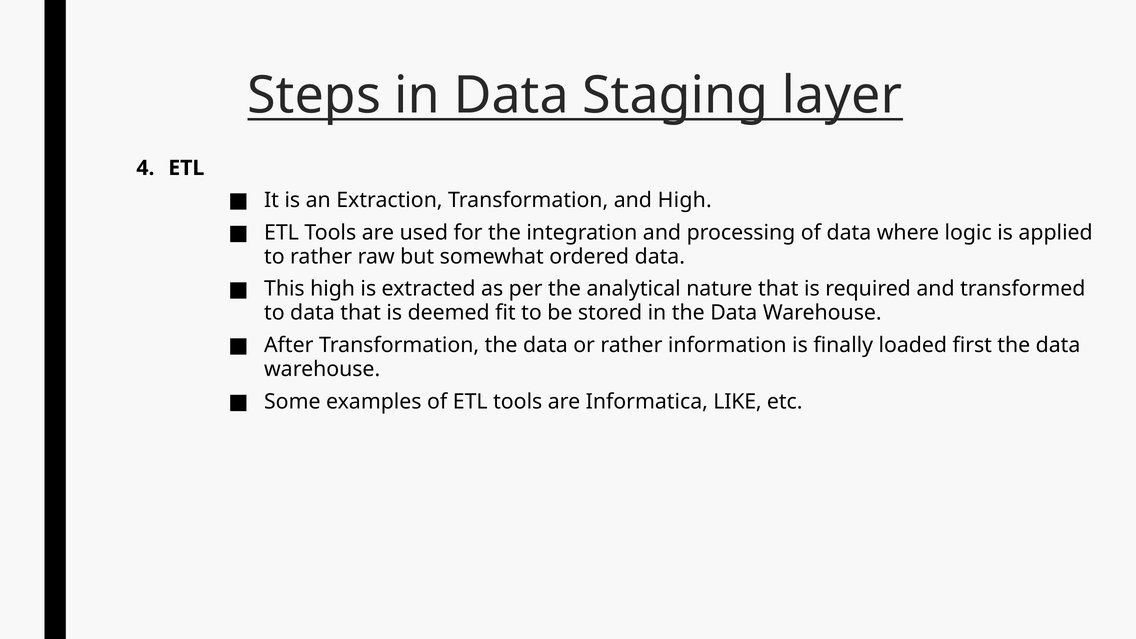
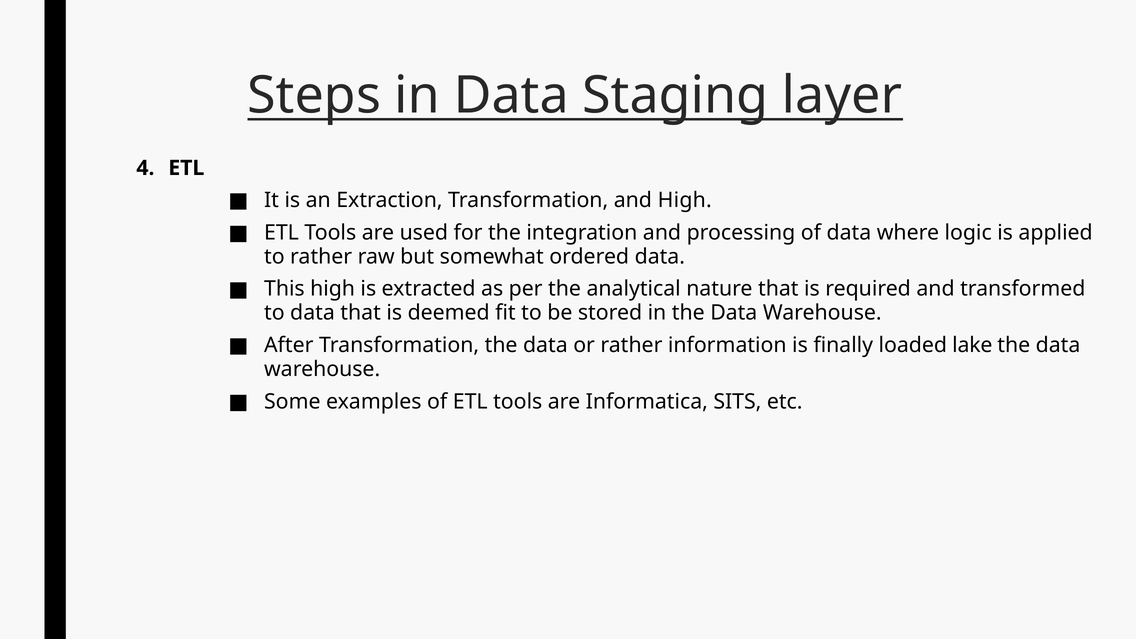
first: first -> lake
LIKE: LIKE -> SITS
